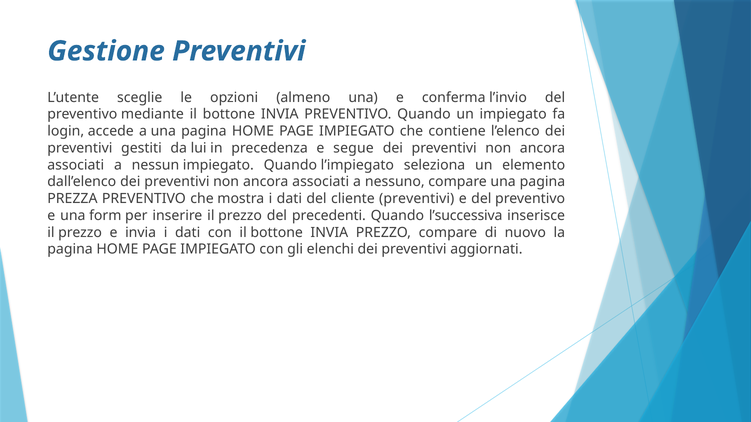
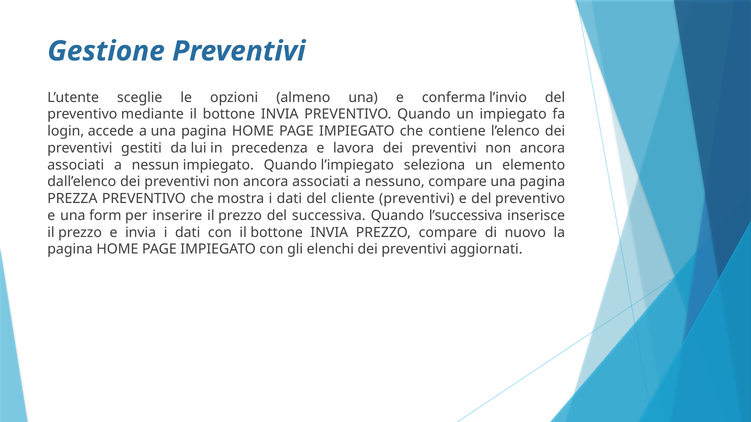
segue: segue -> lavora
precedenti: precedenti -> successiva
